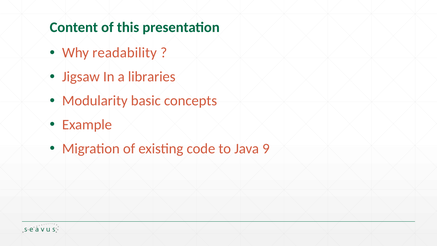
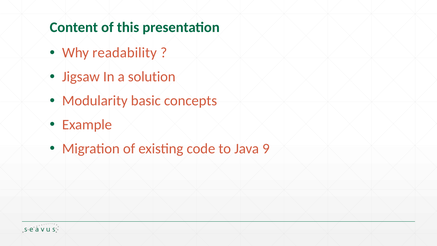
libraries: libraries -> solution
